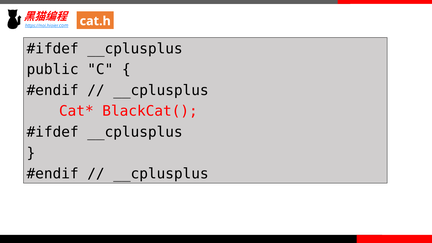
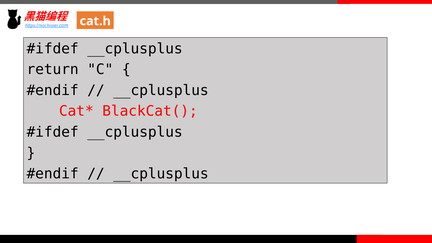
public: public -> return
